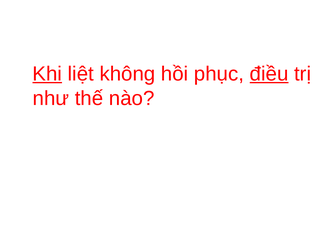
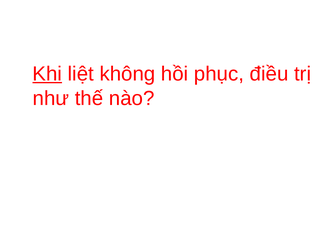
điều underline: present -> none
